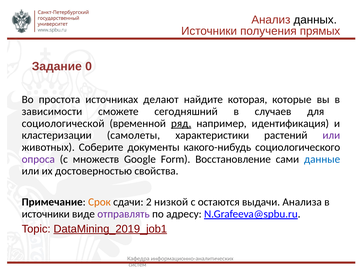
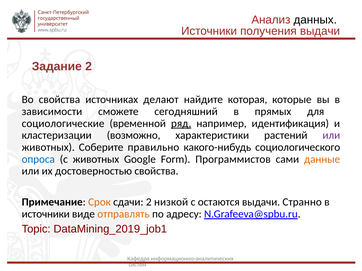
получения прямых: прямых -> выдачи
Задание 0: 0 -> 2
Во простота: простота -> свойства
случаев: случаев -> прямых
социологической: социологической -> социологические
самолеты: самолеты -> возможно
документы: документы -> правильно
опроса colour: purple -> blue
с множеств: множеств -> животных
Восстановление: Восстановление -> Программистов
данные colour: blue -> orange
Анализа: Анализа -> Странно
отправлять colour: purple -> orange
DataMining_2019_job1 underline: present -> none
